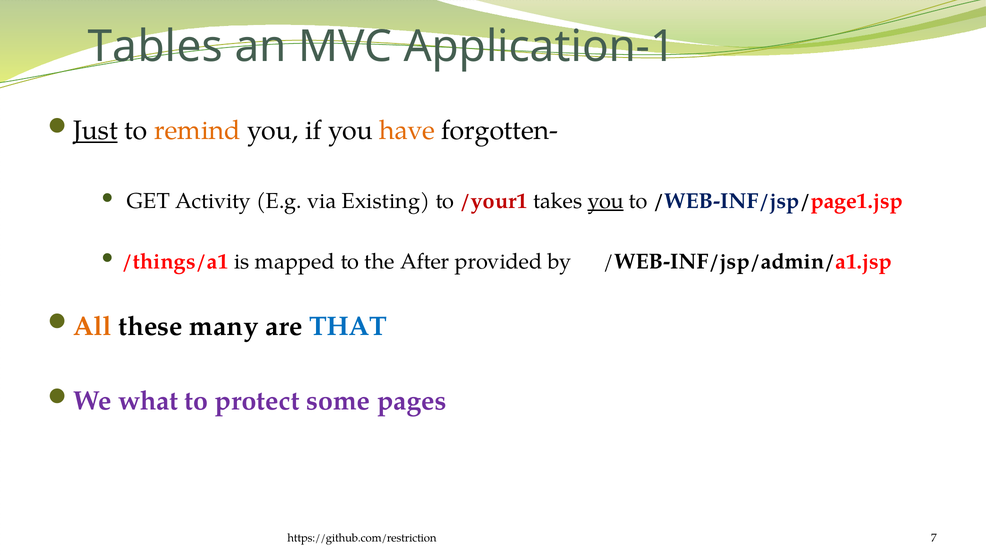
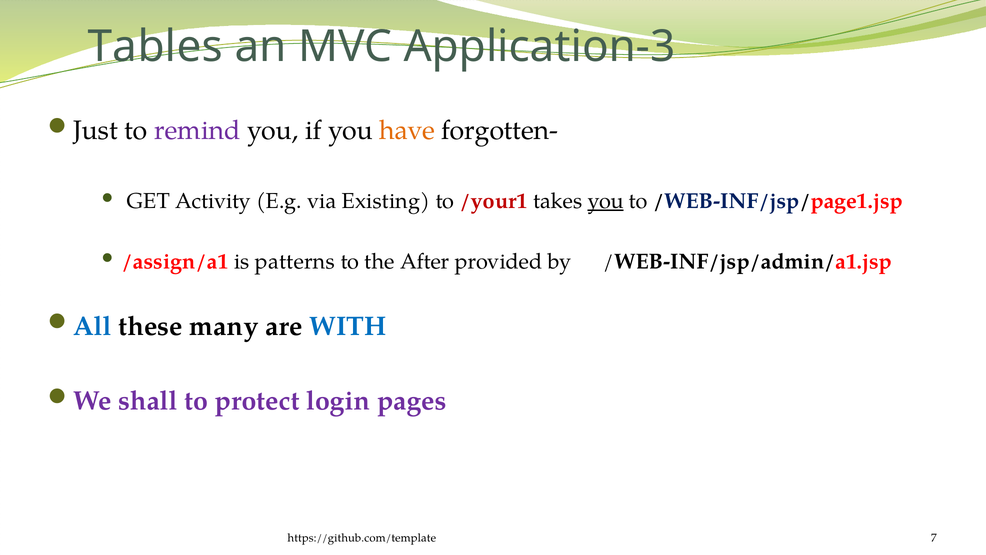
Application-1: Application-1 -> Application-3
Just underline: present -> none
remind colour: orange -> purple
/things/a1: /things/a1 -> /assign/a1
mapped: mapped -> patterns
All colour: orange -> blue
THAT: THAT -> WITH
what: what -> shall
some: some -> login
https://github.com/restriction: https://github.com/restriction -> https://github.com/template
